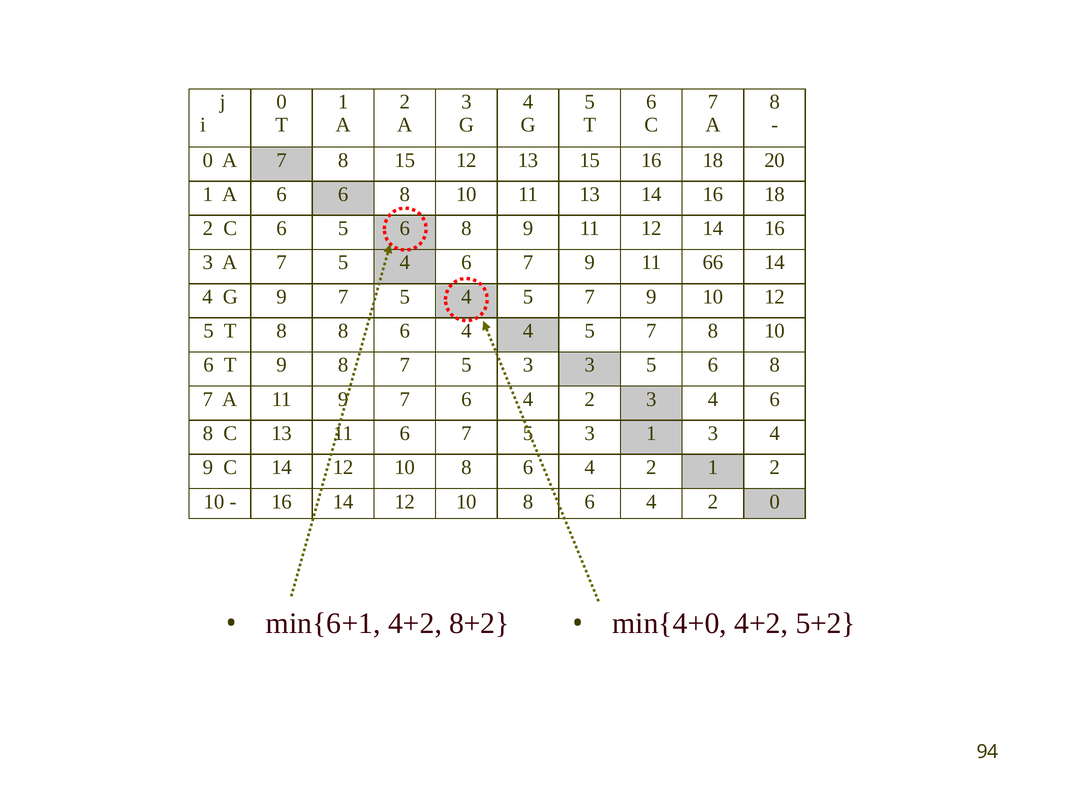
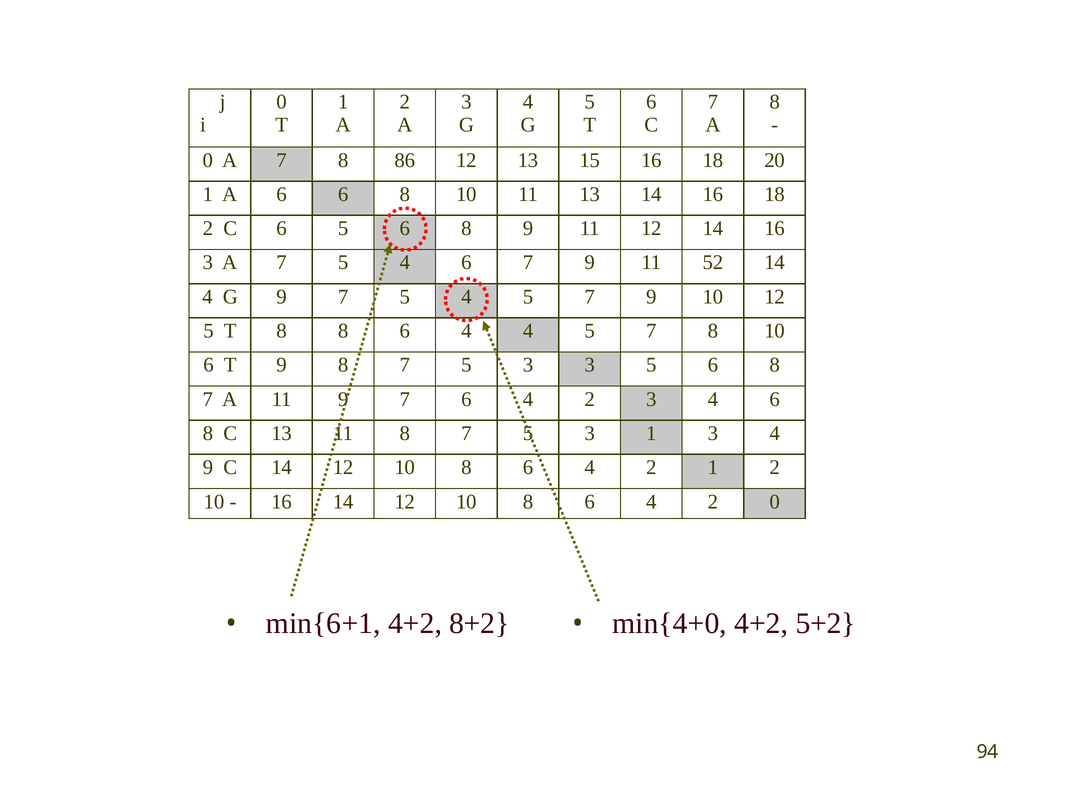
8 15: 15 -> 86
66: 66 -> 52
6 at (405, 433): 6 -> 8
